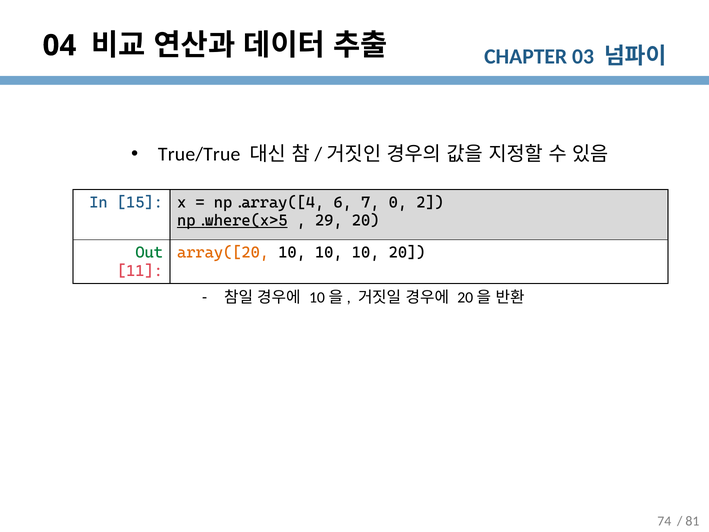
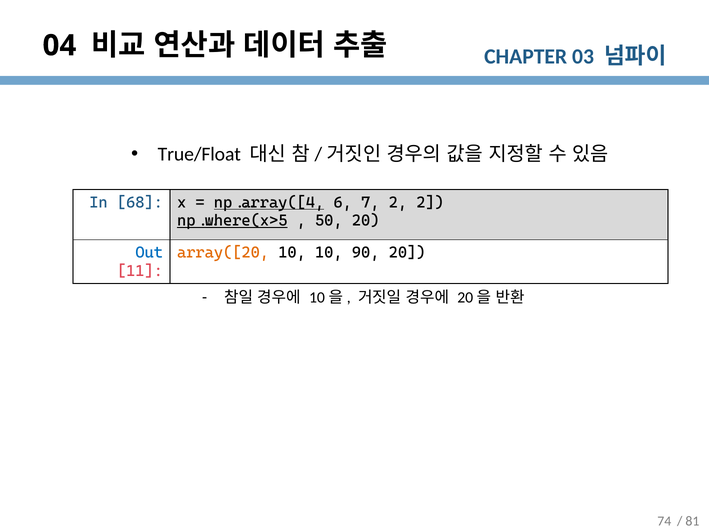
True/True: True/True -> True/Float
15: 15 -> 68
np.array([4 underline: none -> present
7 0: 0 -> 2
29: 29 -> 50
Out colour: green -> blue
10 10 10: 10 -> 90
